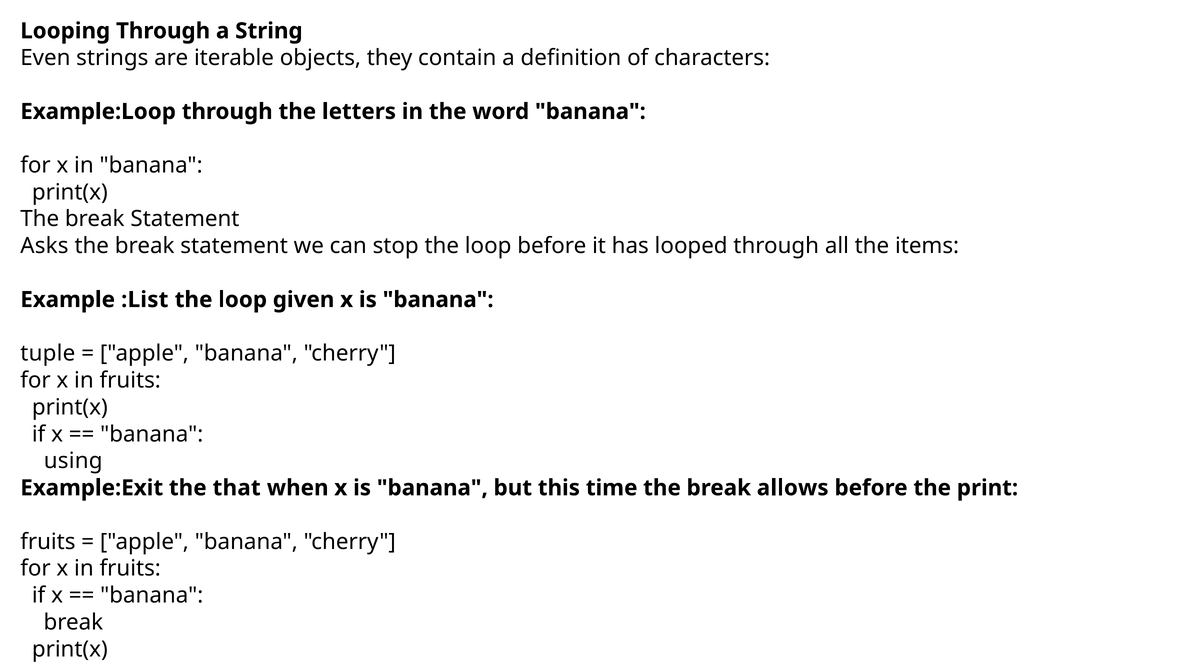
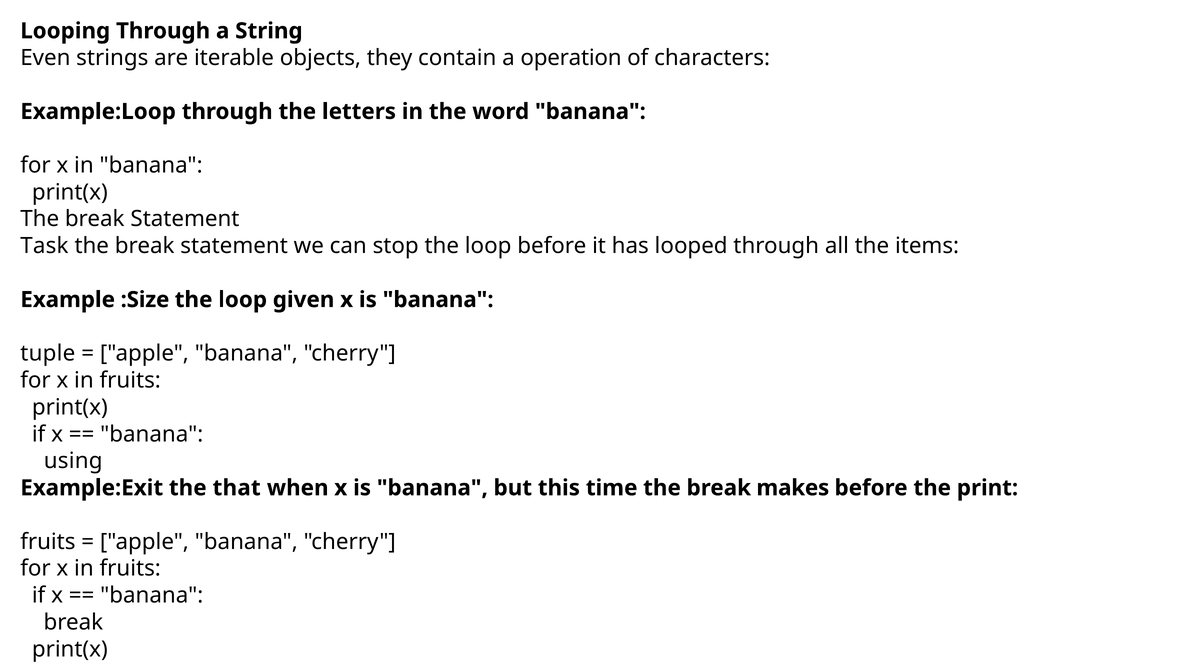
definition: definition -> operation
Asks: Asks -> Task
:List: :List -> :Size
allows: allows -> makes
